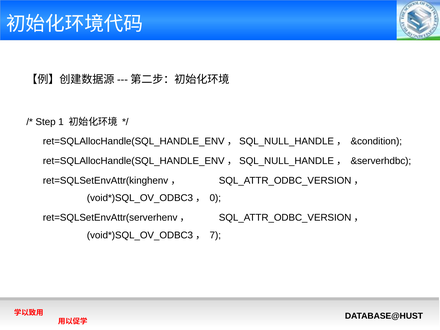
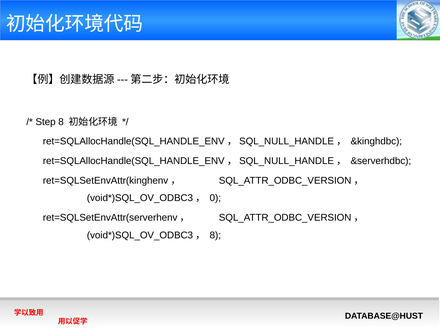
Step 1: 1 -> 8
&condition: &condition -> &kinghdbc
7 at (215, 235): 7 -> 8
